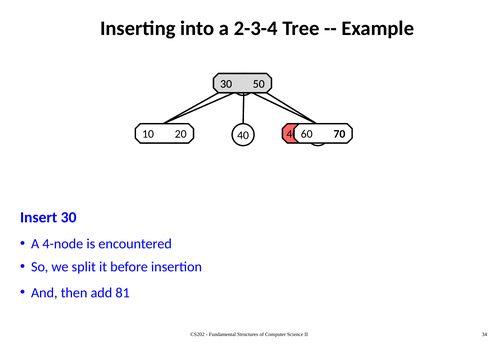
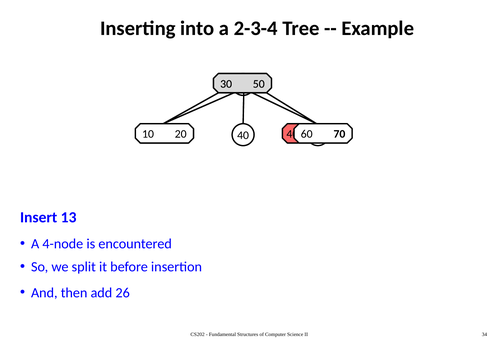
Insert 30: 30 -> 13
81: 81 -> 26
